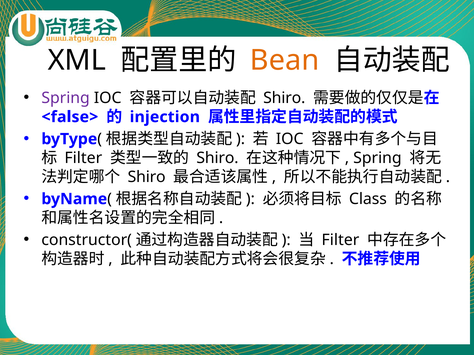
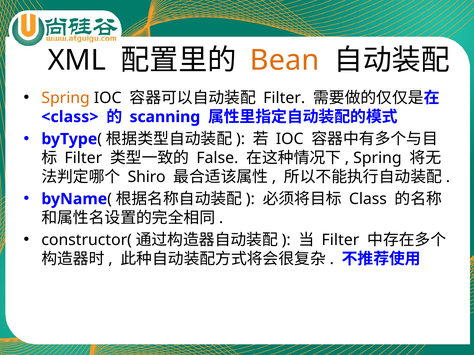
Spring at (66, 98) colour: purple -> orange
Shiro at (284, 98): Shiro -> Filter
<false>: <false> -> <class>
injection: injection -> scanning
Shiro at (217, 158): Shiro -> False
